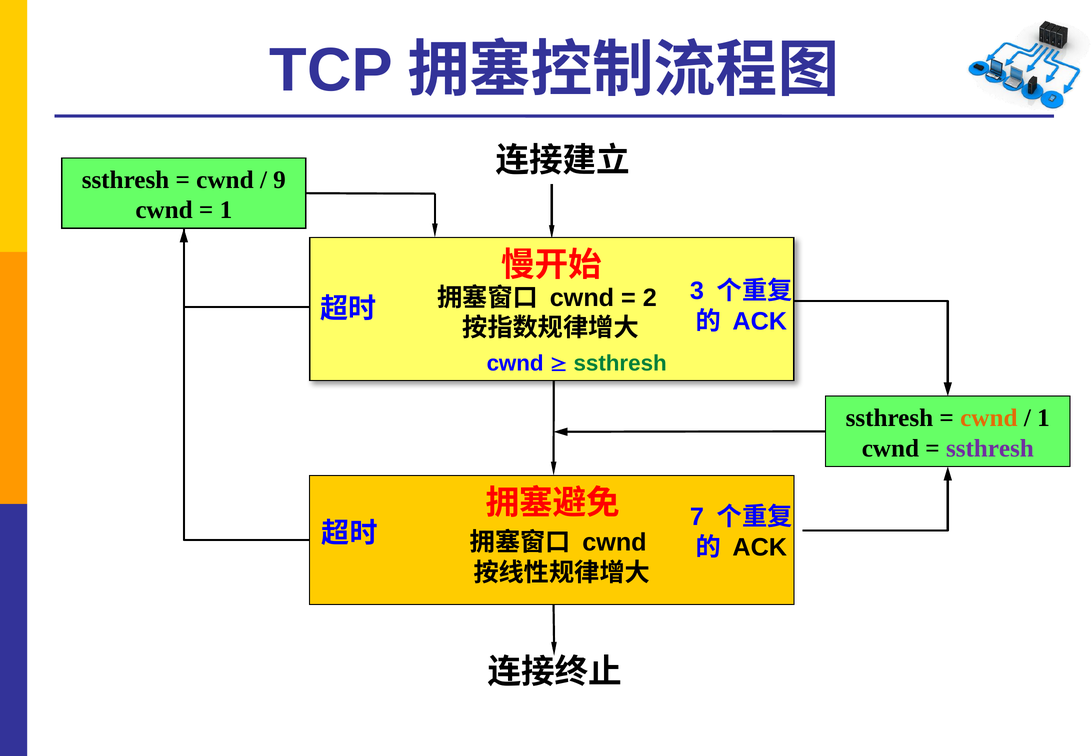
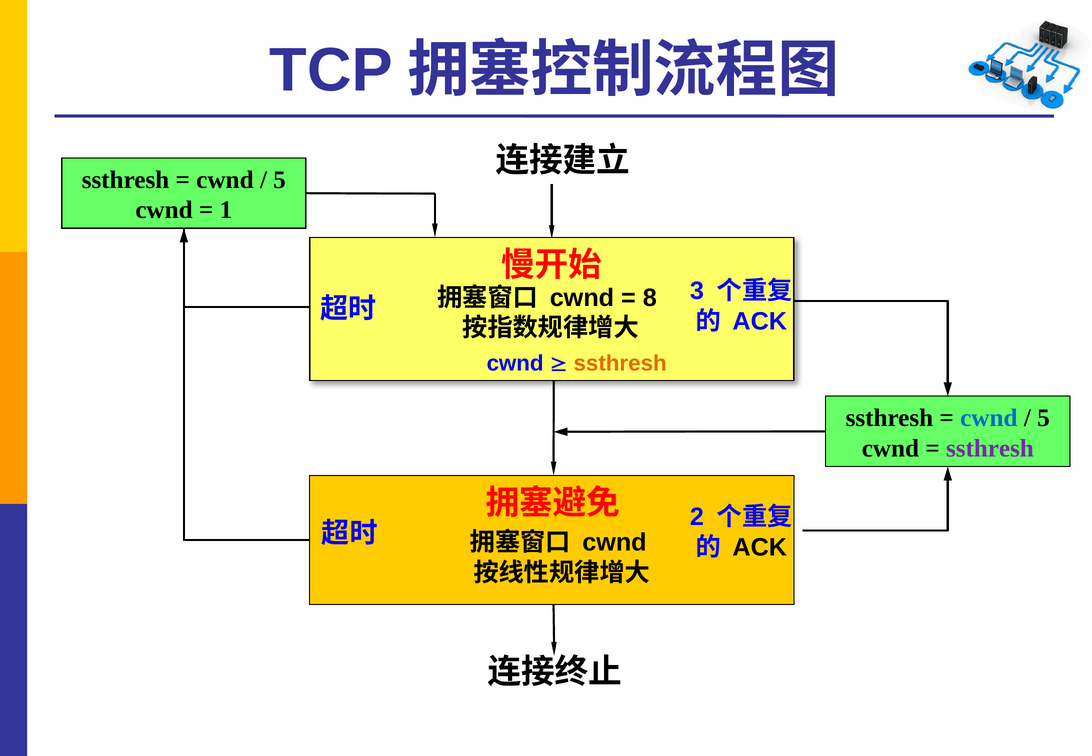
9 at (280, 180): 9 -> 5
2: 2 -> 8
ssthresh at (620, 363) colour: green -> orange
cwnd at (989, 418) colour: orange -> blue
1 at (1043, 418): 1 -> 5
7: 7 -> 2
